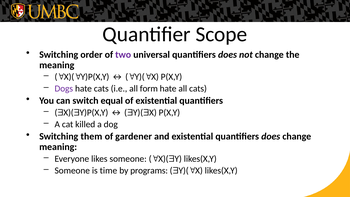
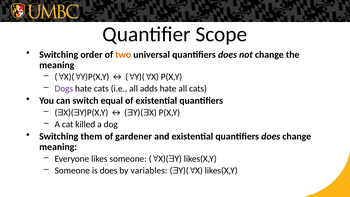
two colour: purple -> orange
form: form -> adds
is time: time -> does
programs: programs -> variables
